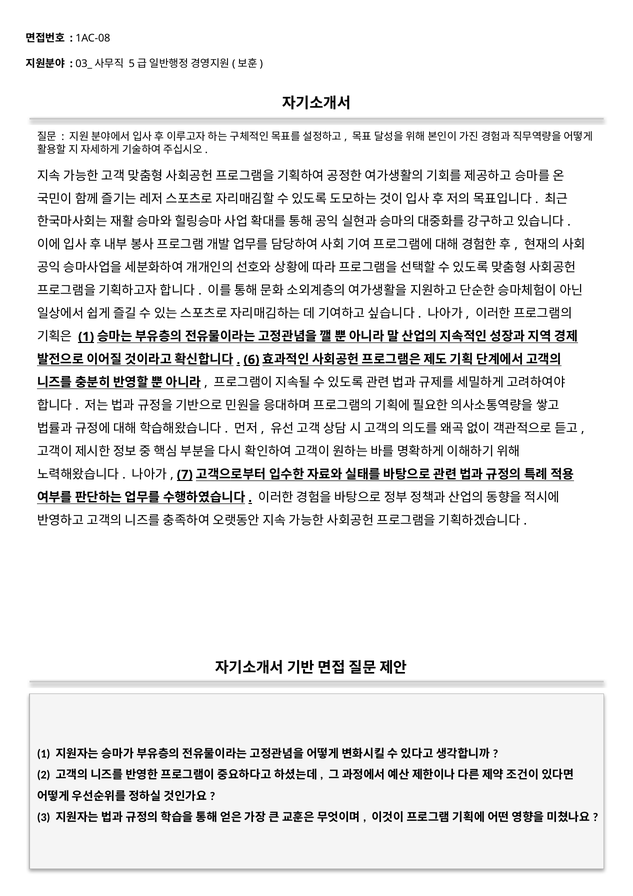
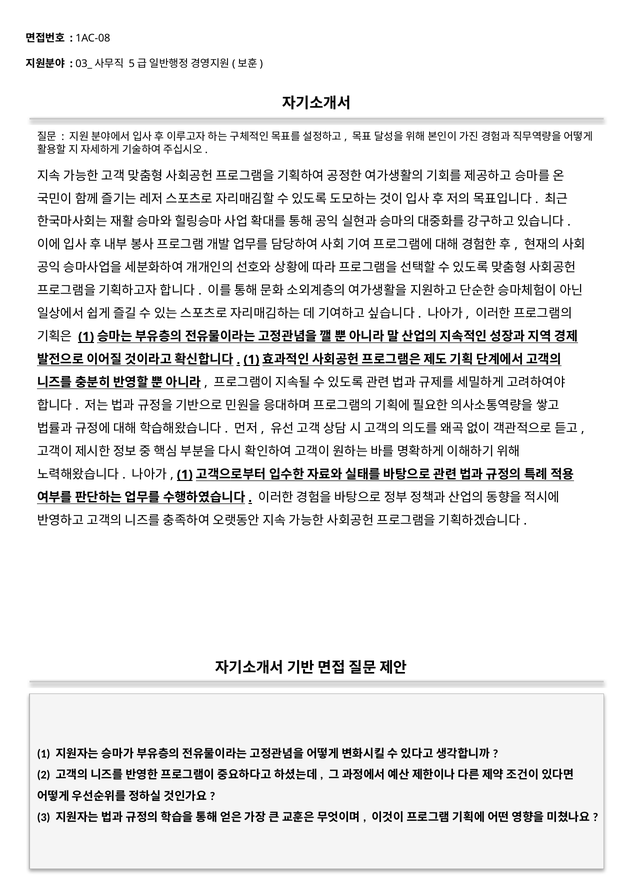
6 at (251, 359): 6 -> 1
7 at (185, 474): 7 -> 1
